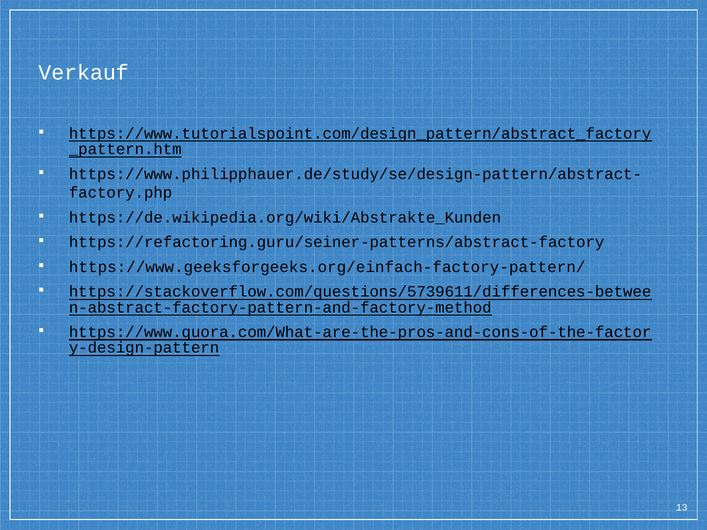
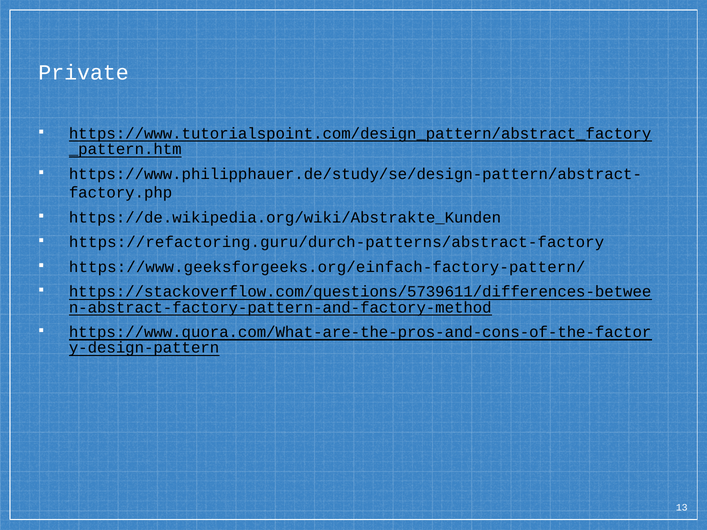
Verkauf: Verkauf -> Private
https://refactoring.guru/seiner-patterns/abstract-factory: https://refactoring.guru/seiner-patterns/abstract-factory -> https://refactoring.guru/durch-patterns/abstract-factory
